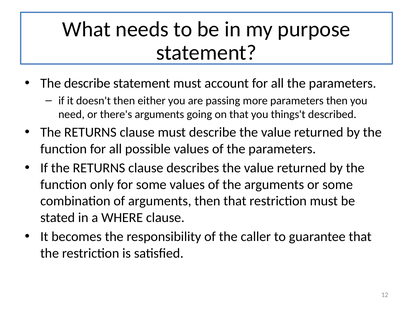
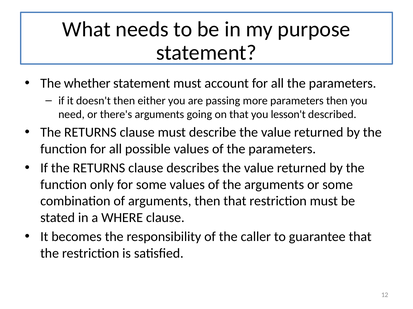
The describe: describe -> whether
things't: things't -> lesson't
